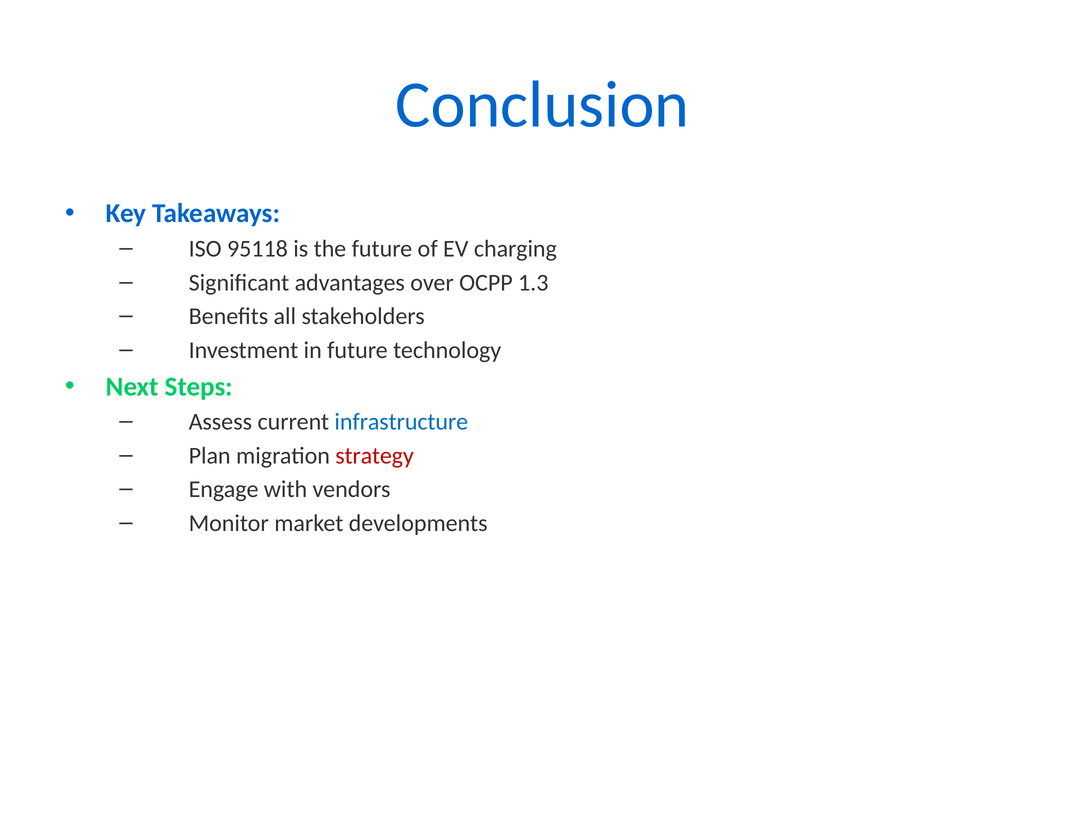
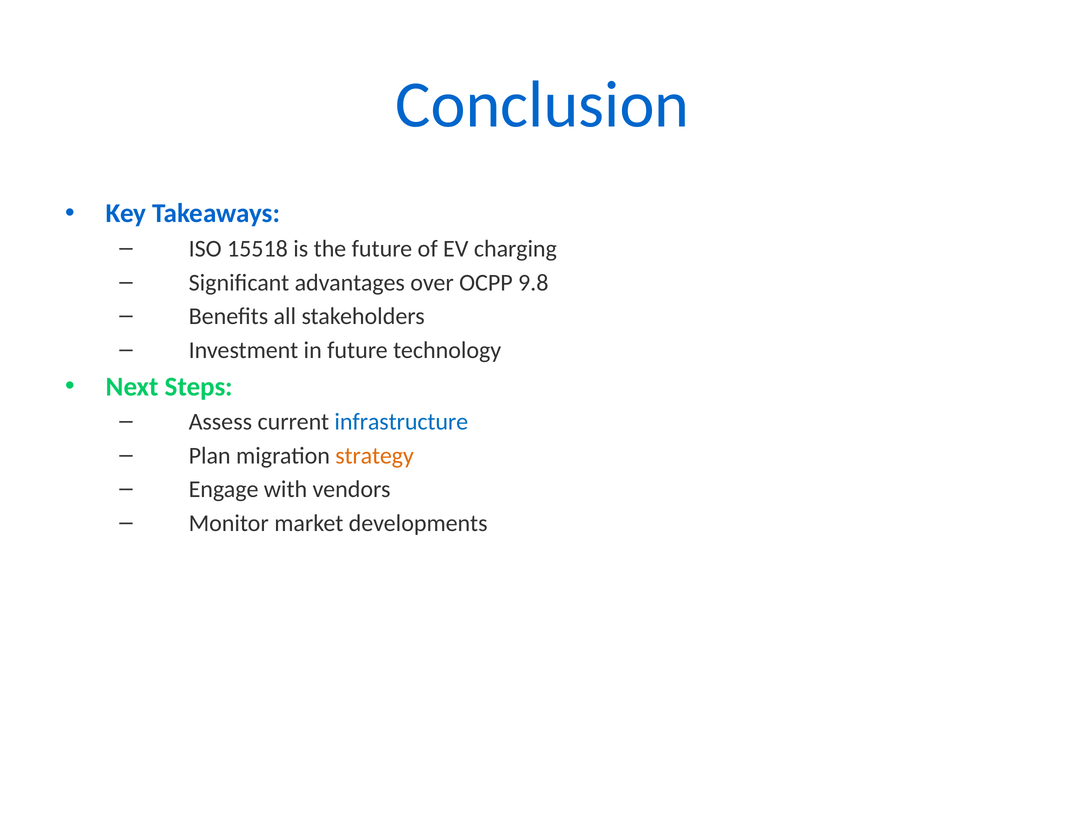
95118: 95118 -> 15518
1.3: 1.3 -> 9.8
strategy colour: red -> orange
